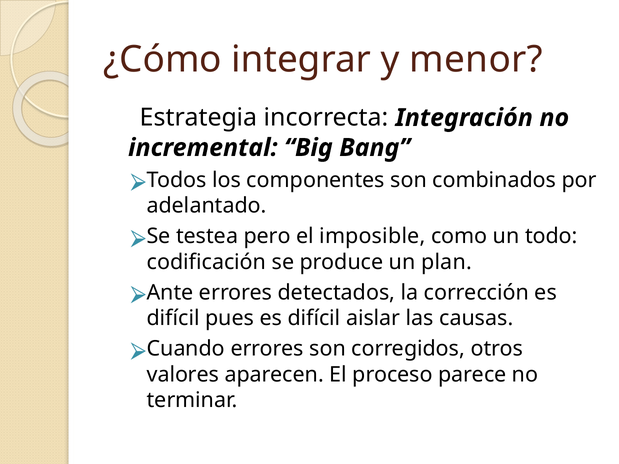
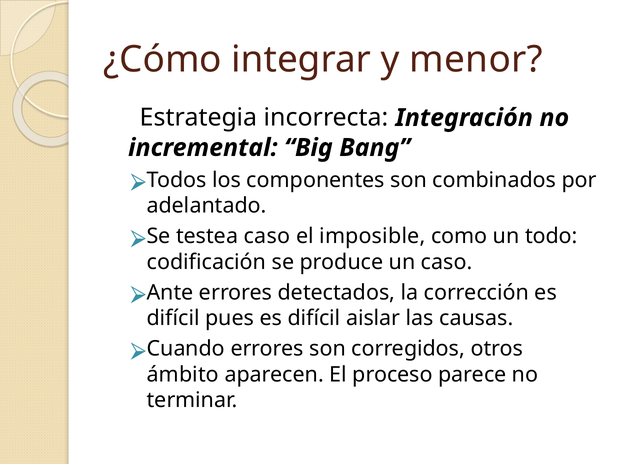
testea pero: pero -> caso
un plan: plan -> caso
valores: valores -> ámbito
